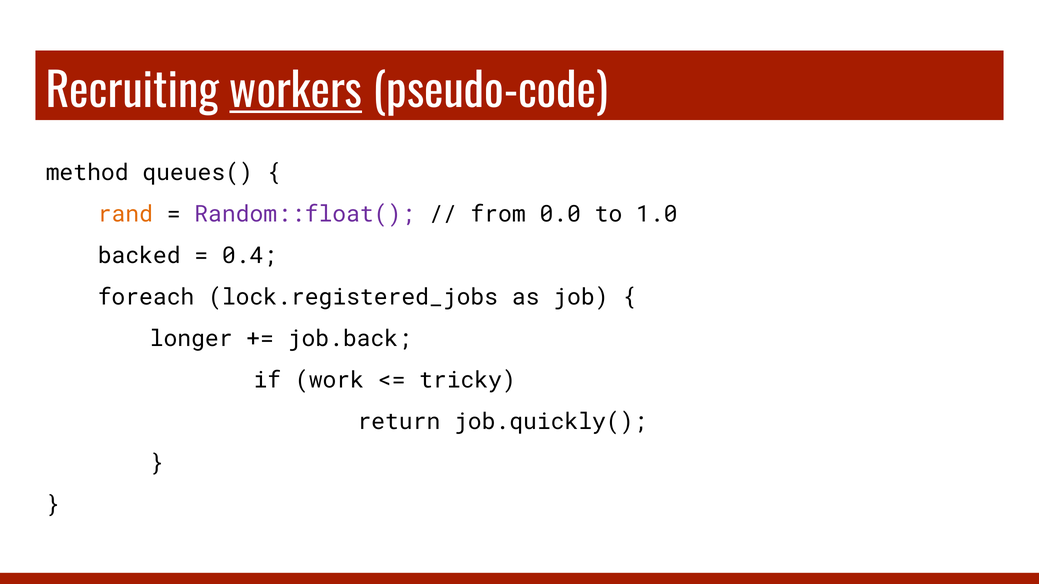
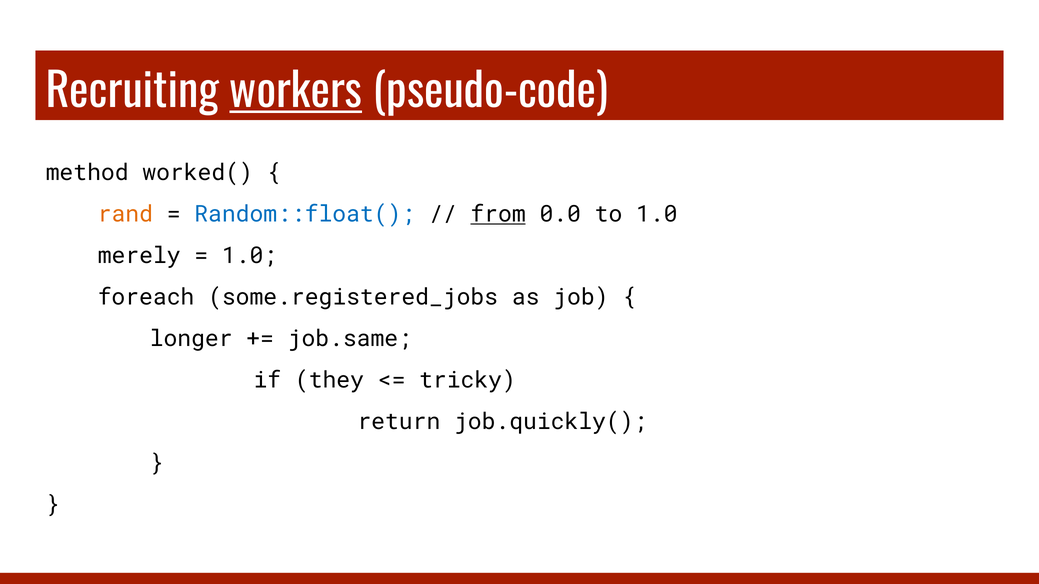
queues(: queues( -> worked(
Random::float( colour: purple -> blue
from underline: none -> present
backed: backed -> merely
0.4 at (250, 256): 0.4 -> 1.0
lock.registered_jobs: lock.registered_jobs -> some.registered_jobs
job.back: job.back -> job.same
work: work -> they
